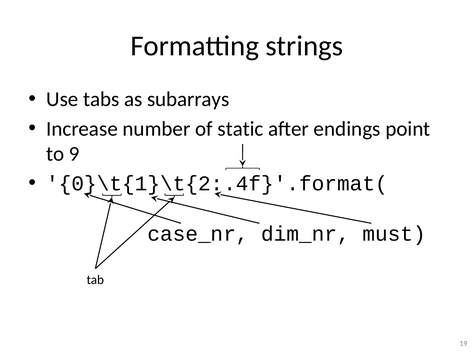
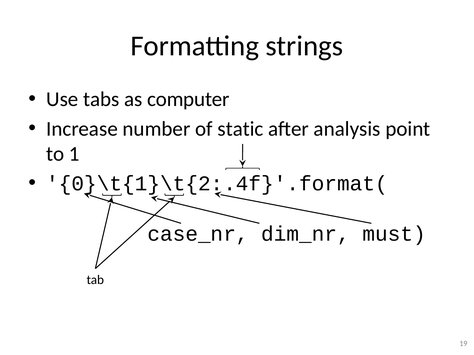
subarrays: subarrays -> computer
endings: endings -> analysis
9: 9 -> 1
